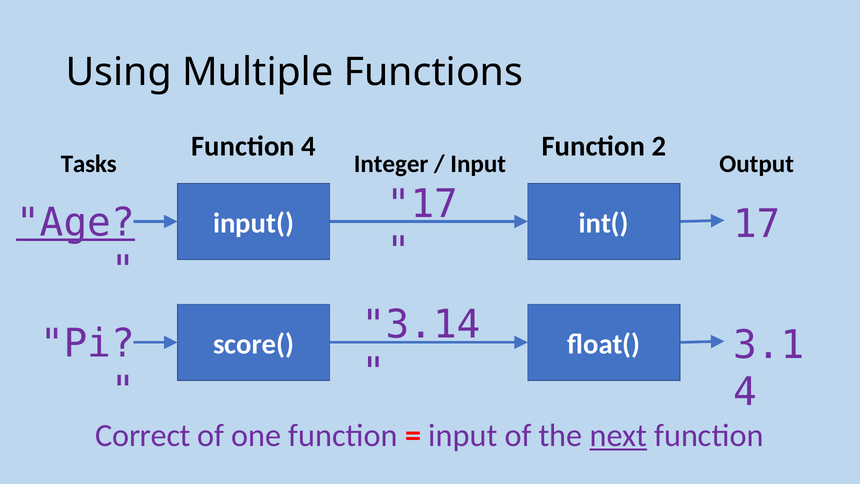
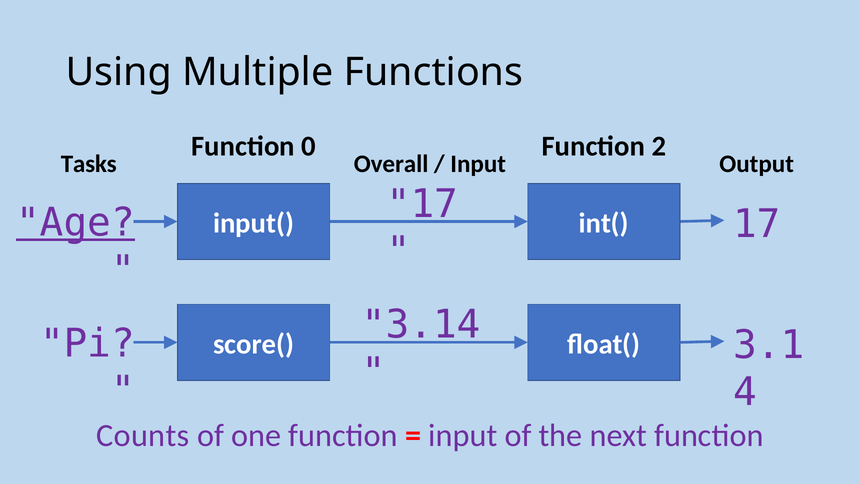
Function 4: 4 -> 0
Integer: Integer -> Overall
Correct: Correct -> Counts
next underline: present -> none
